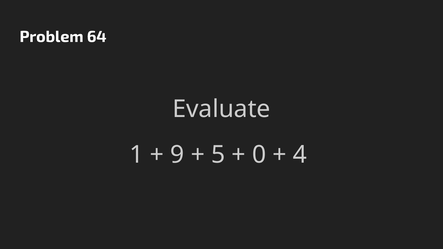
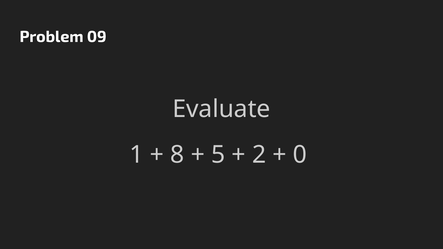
64: 64 -> 09
9: 9 -> 8
0: 0 -> 2
4: 4 -> 0
